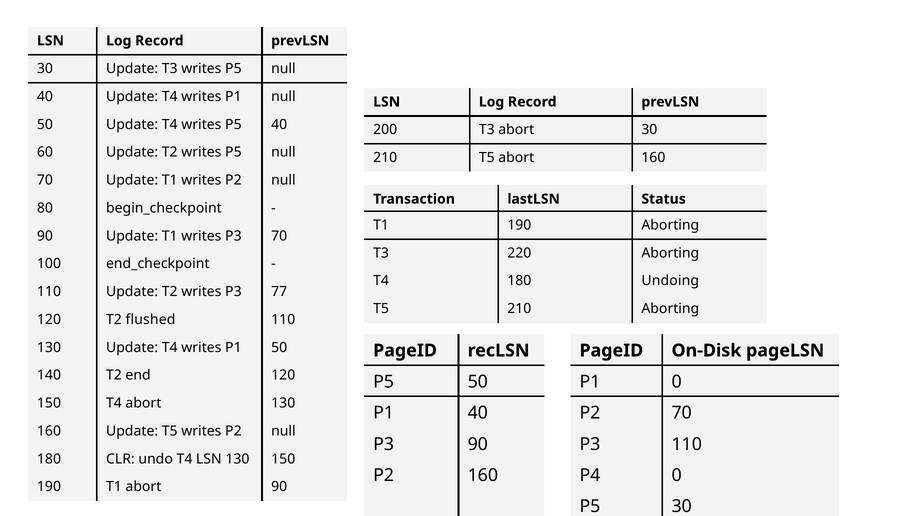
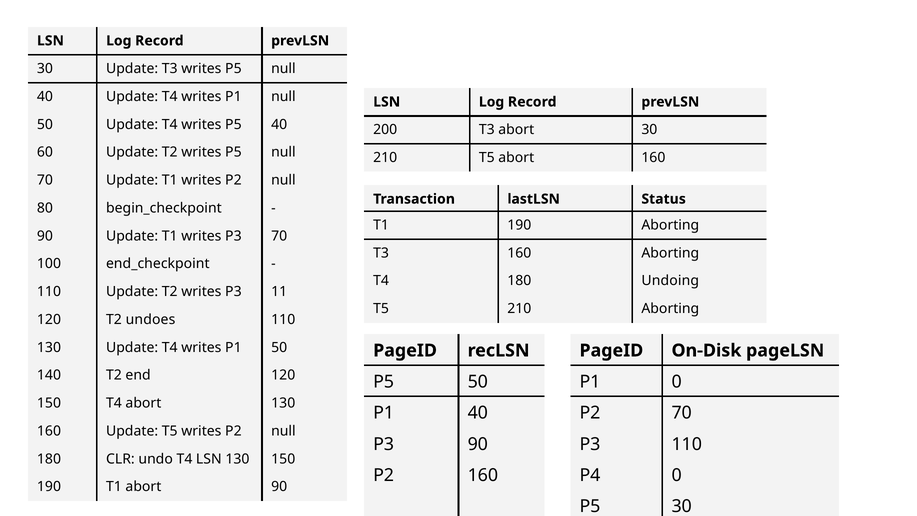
T3 220: 220 -> 160
77: 77 -> 11
flushed: flushed -> undoes
